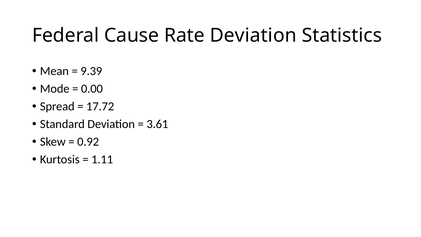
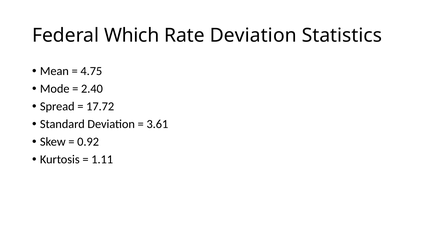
Cause: Cause -> Which
9.39: 9.39 -> 4.75
0.00: 0.00 -> 2.40
